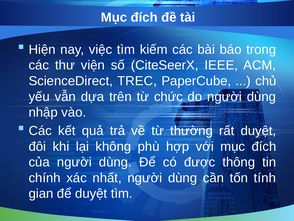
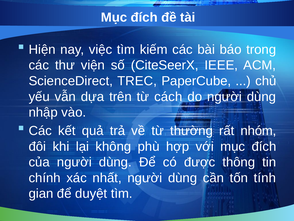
chức: chức -> cách
rất duyệt: duyệt -> nhóm
